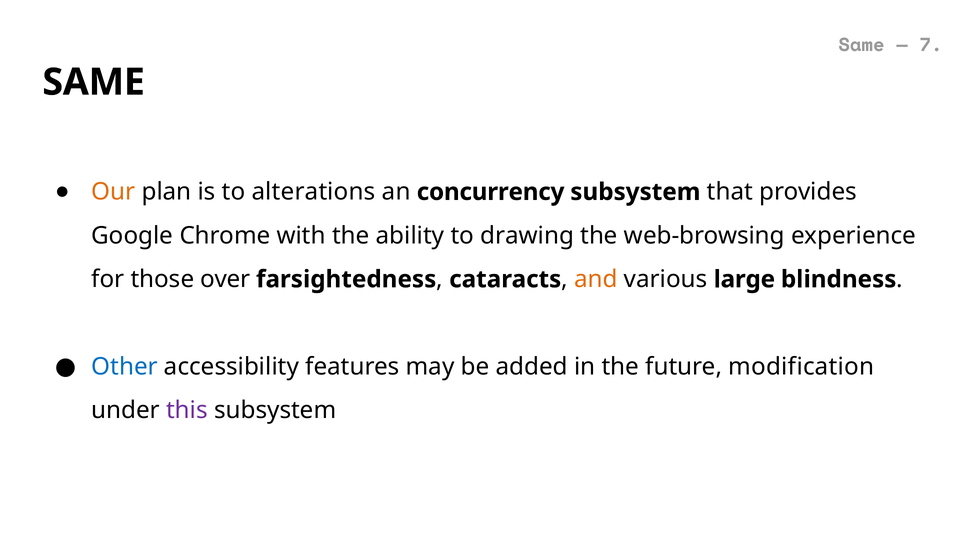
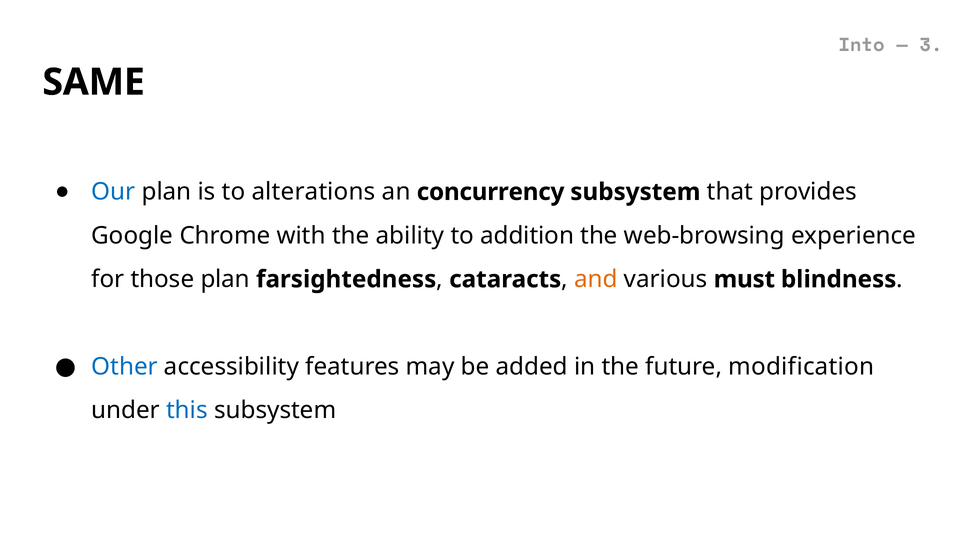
Same at (861, 45): Same -> Into
7: 7 -> 3
Our colour: orange -> blue
drawing: drawing -> addition
those over: over -> plan
large: large -> must
this colour: purple -> blue
